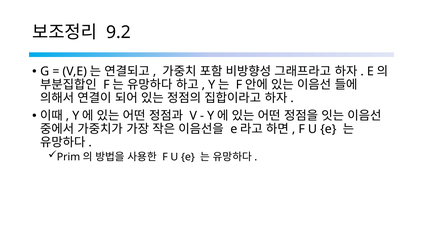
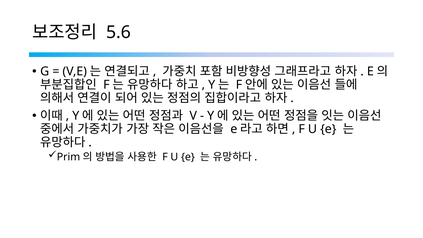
9.2: 9.2 -> 5.6
